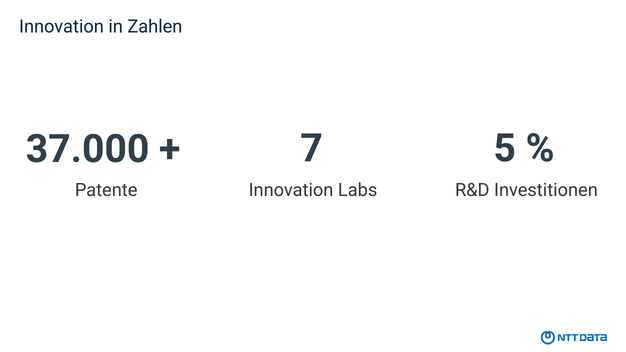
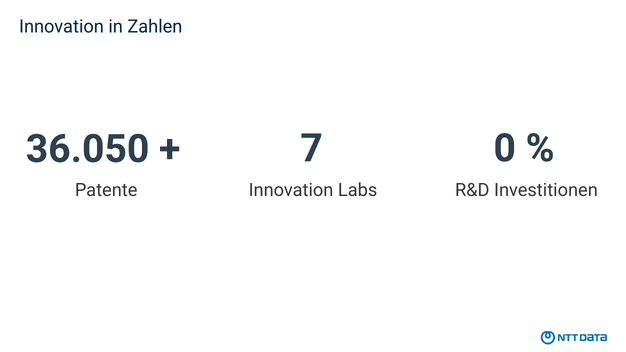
37.000: 37.000 -> 36.050
5: 5 -> 0
